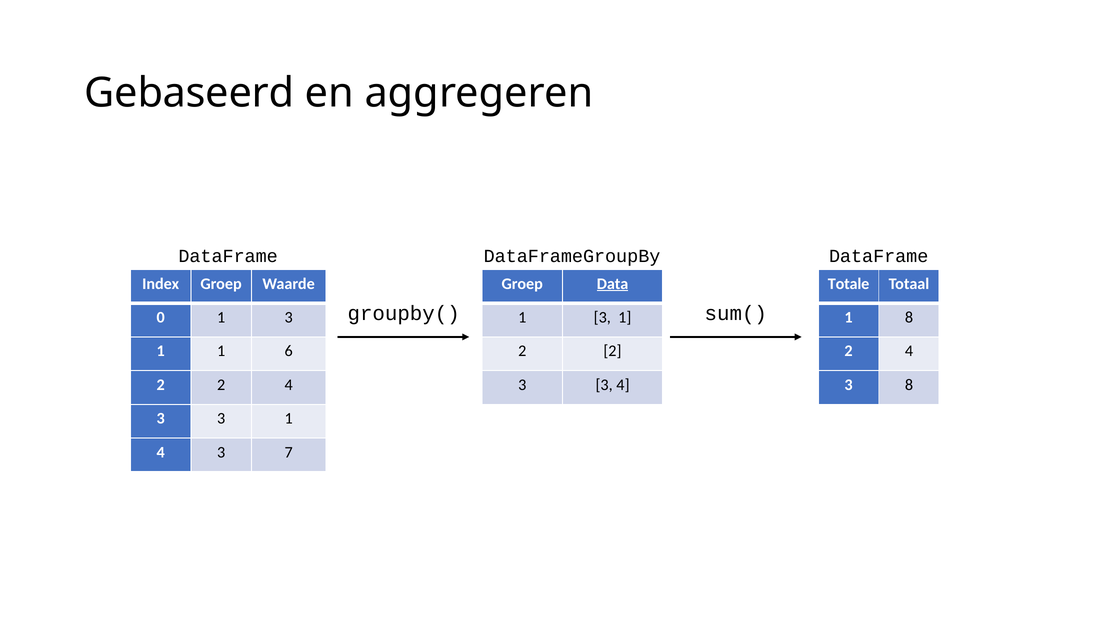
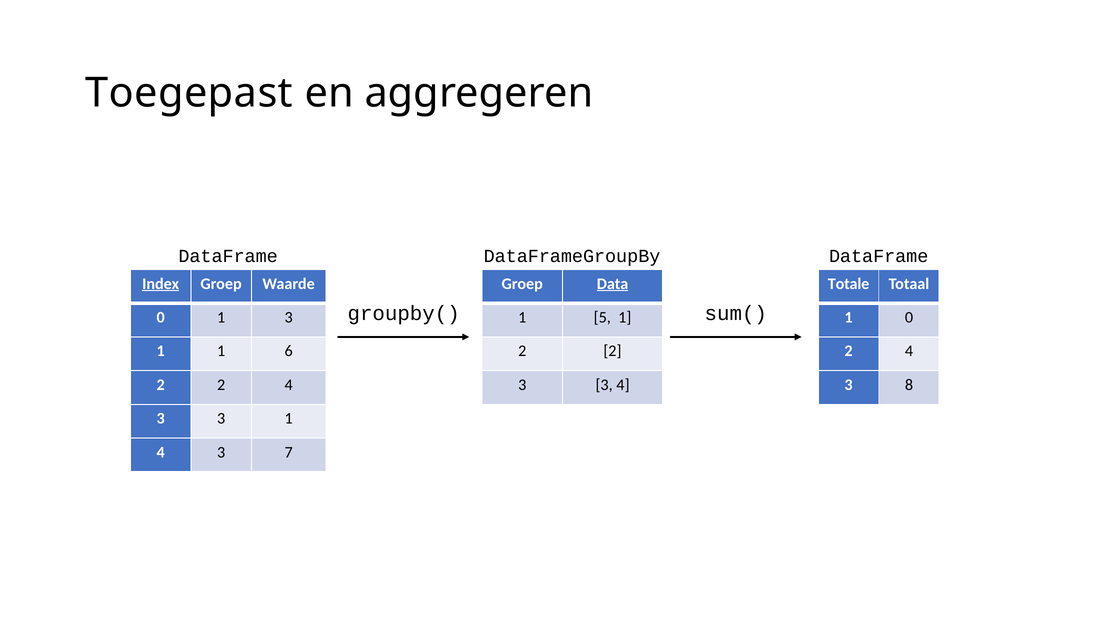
Gebaseerd: Gebaseerd -> Toegepast
Index underline: none -> present
3 at (602, 318): 3 -> 5
1 8: 8 -> 0
